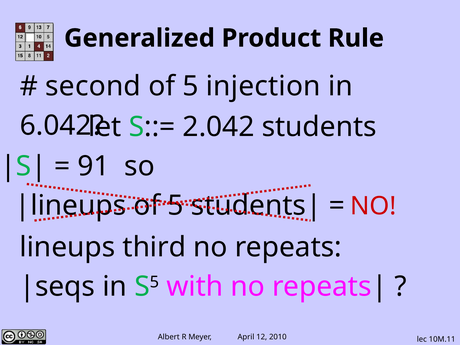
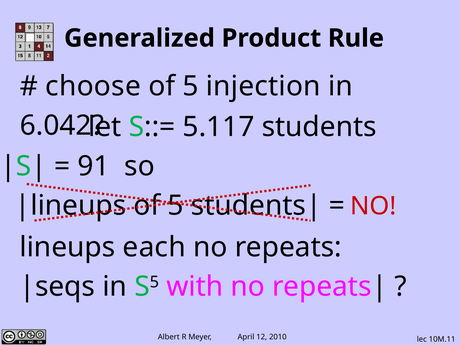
second: second -> choose
2.042: 2.042 -> 5.117
third: third -> each
